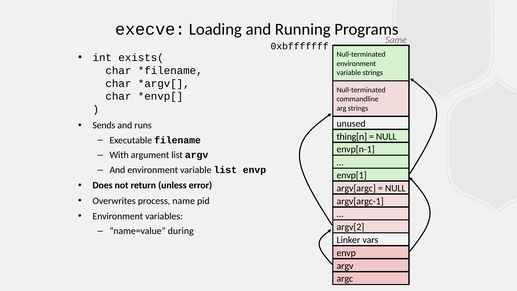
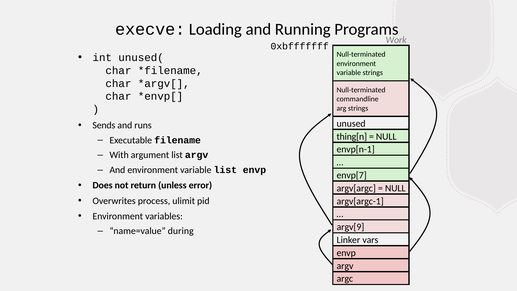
Same: Same -> Work
exists(: exists( -> unused(
envp[1: envp[1 -> envp[7
name: name -> ulimit
argv[2: argv[2 -> argv[9
